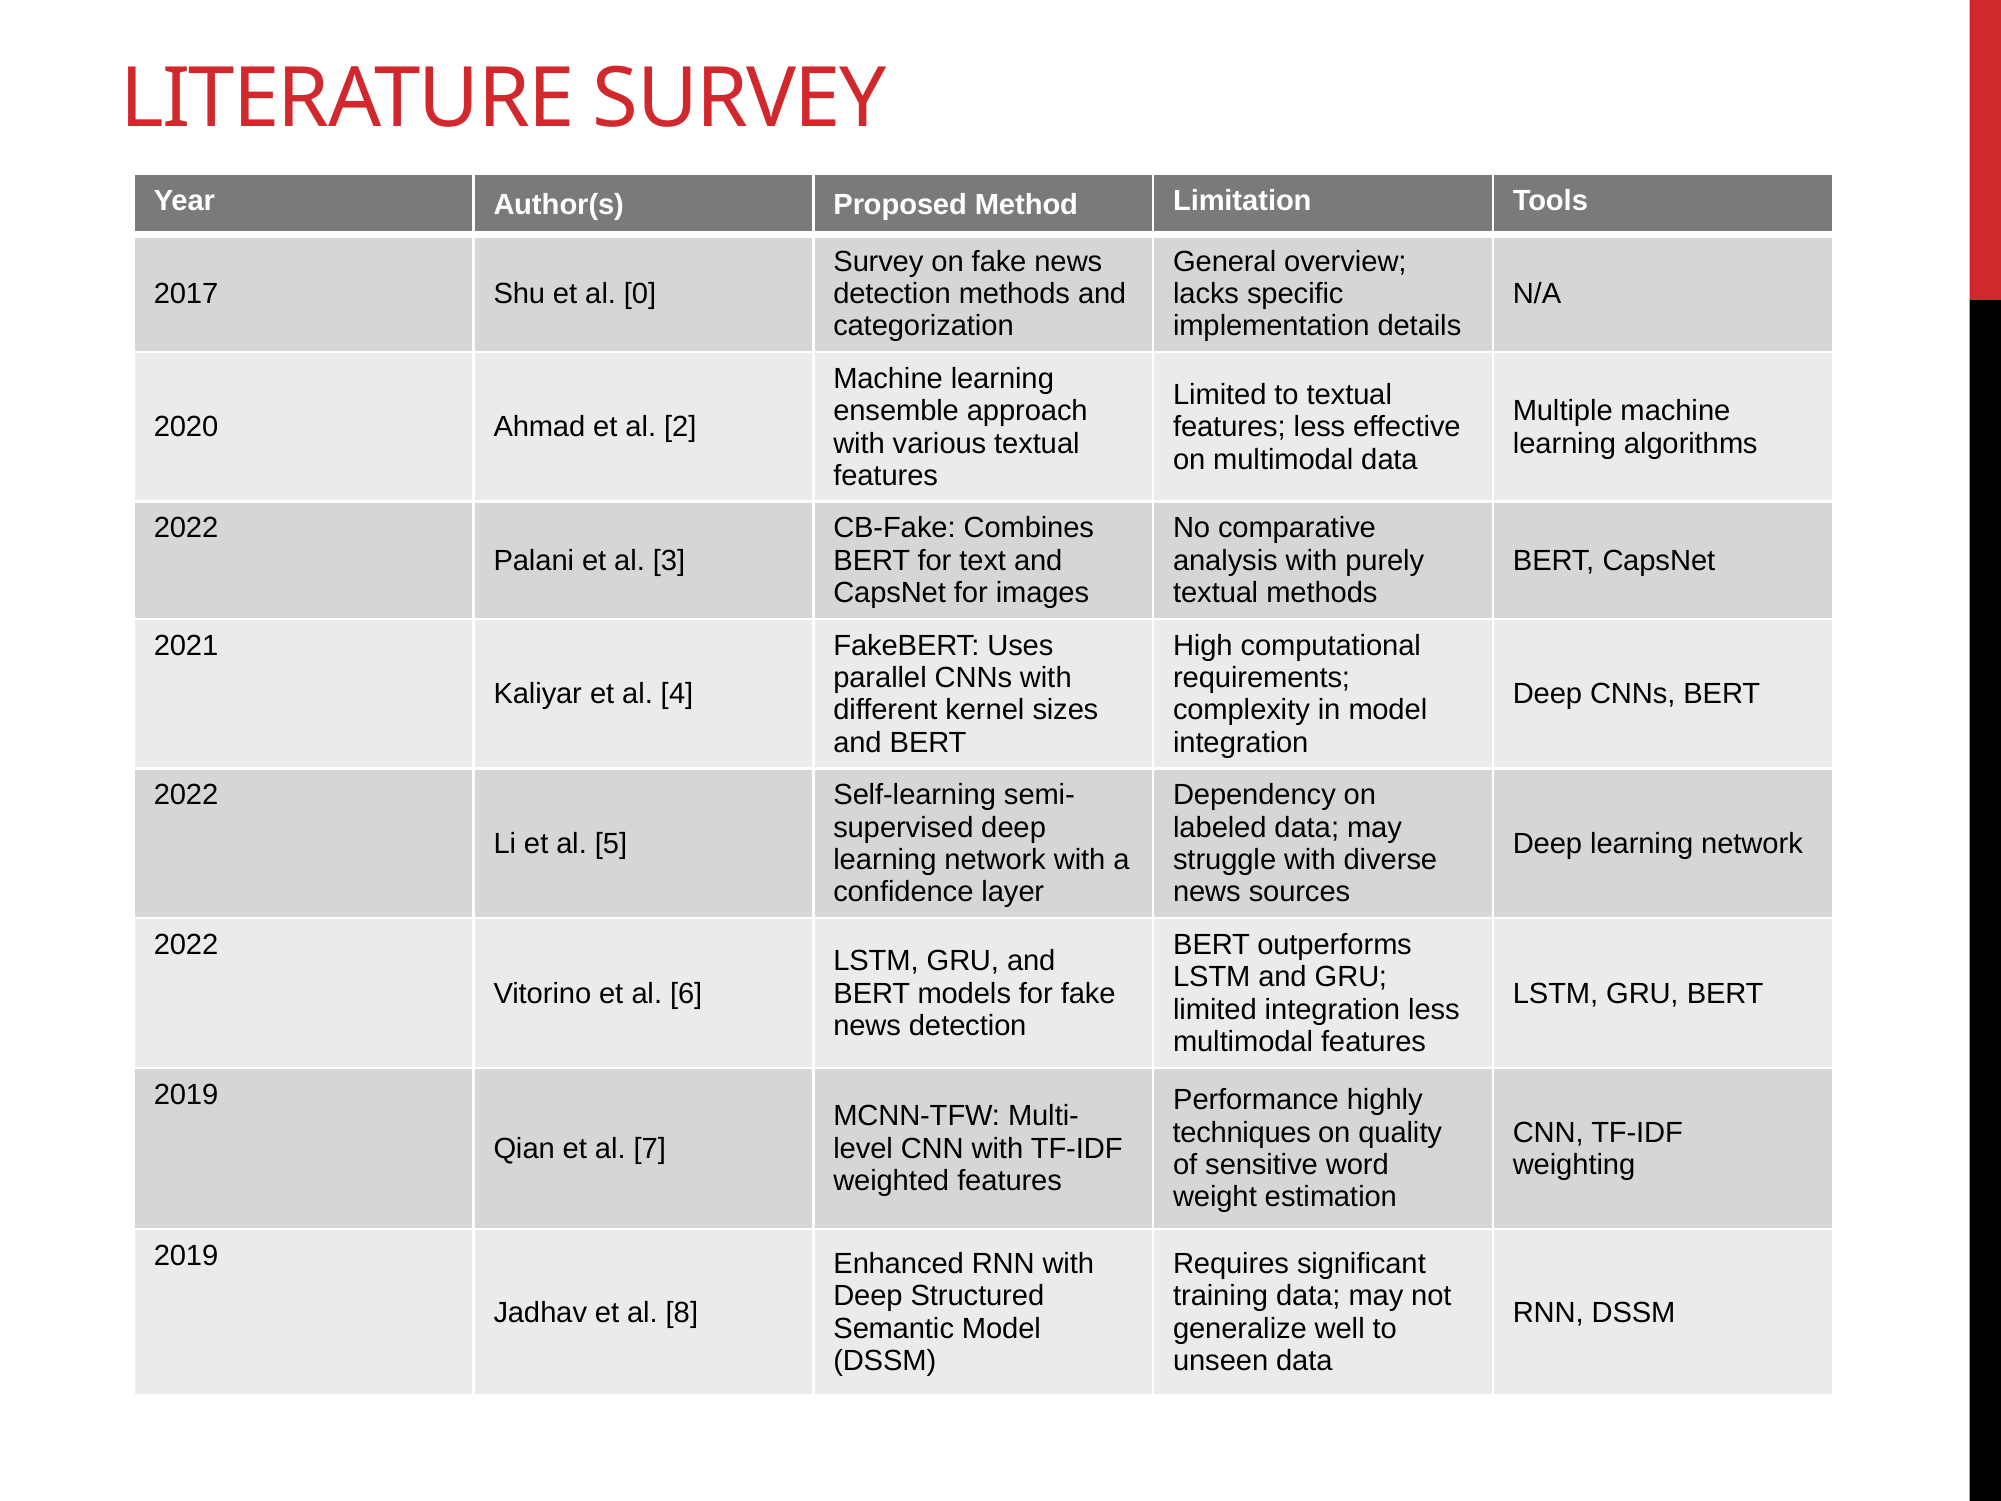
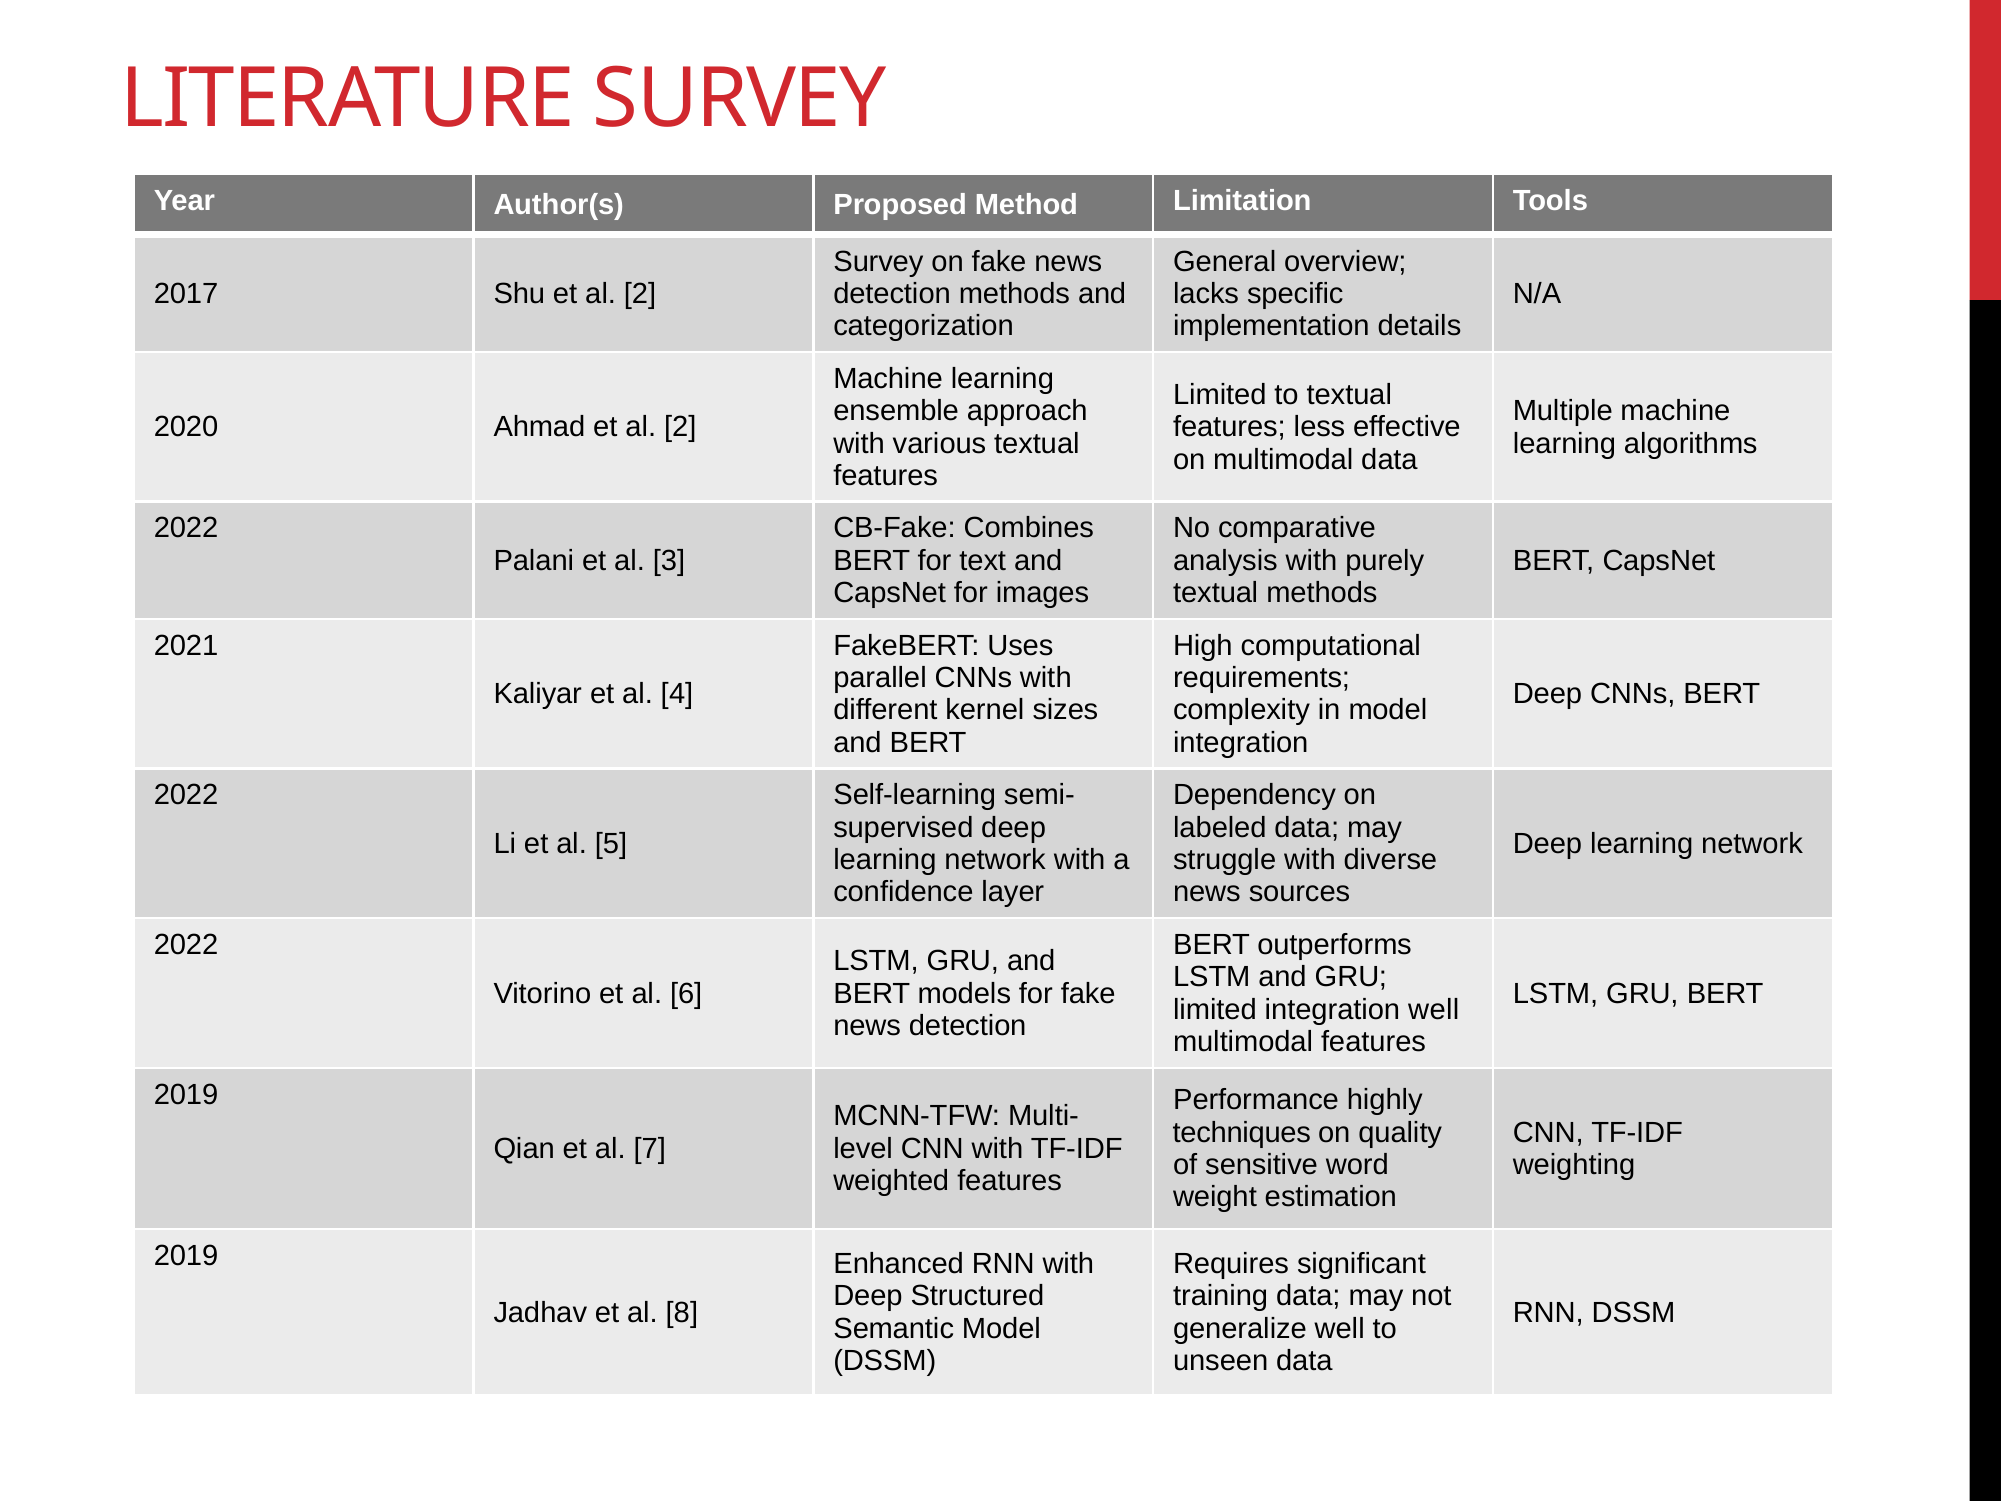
Shu et al 0: 0 -> 2
integration less: less -> well
